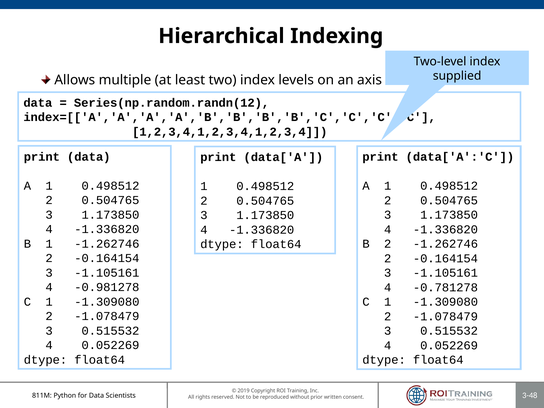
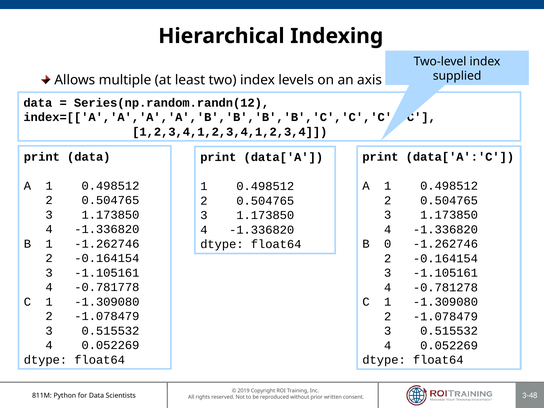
B 2: 2 -> 0
-0.981278: -0.981278 -> -0.781778
